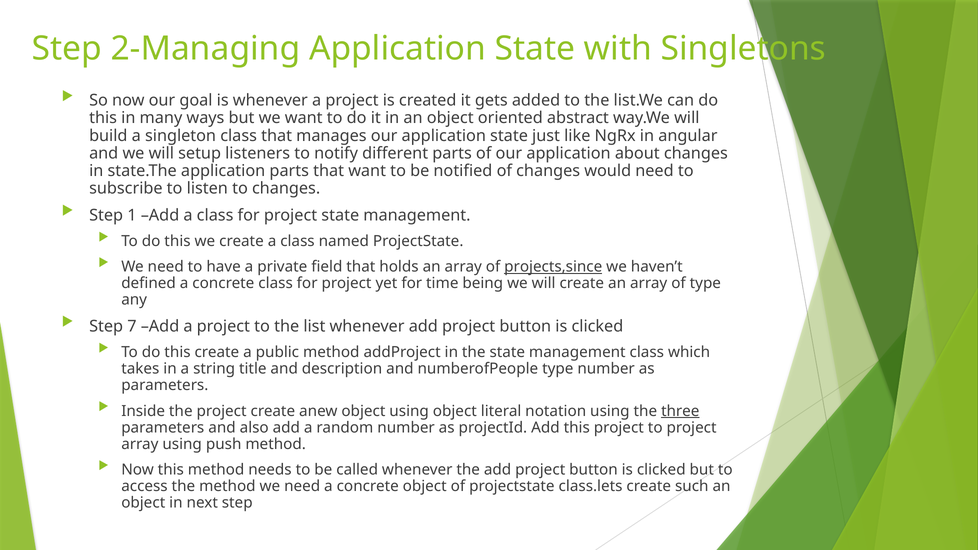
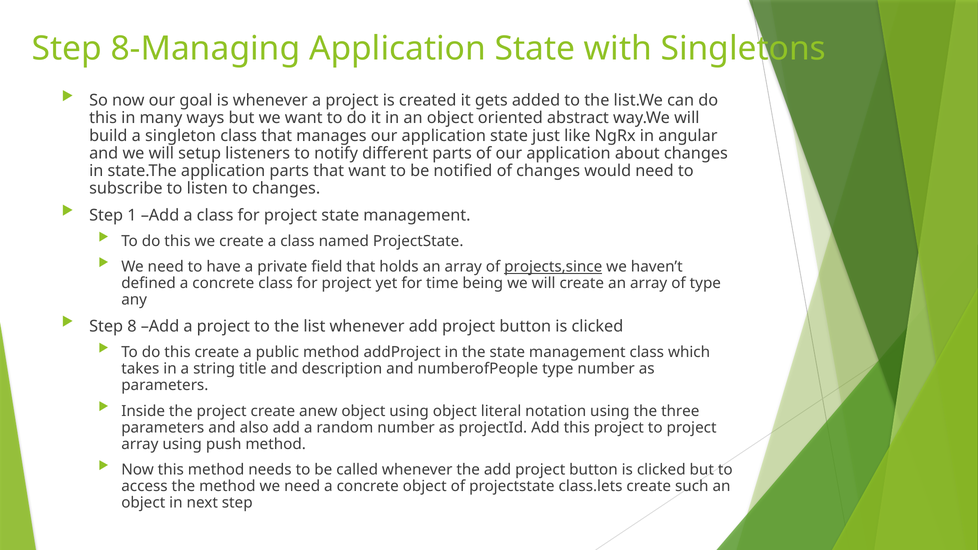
2-Managing: 2-Managing -> 8-Managing
7: 7 -> 8
three underline: present -> none
